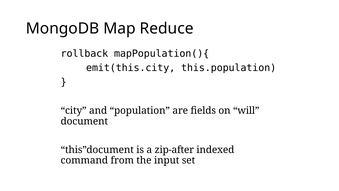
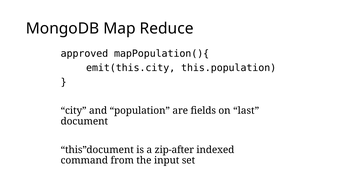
rollback: rollback -> approved
will: will -> last
